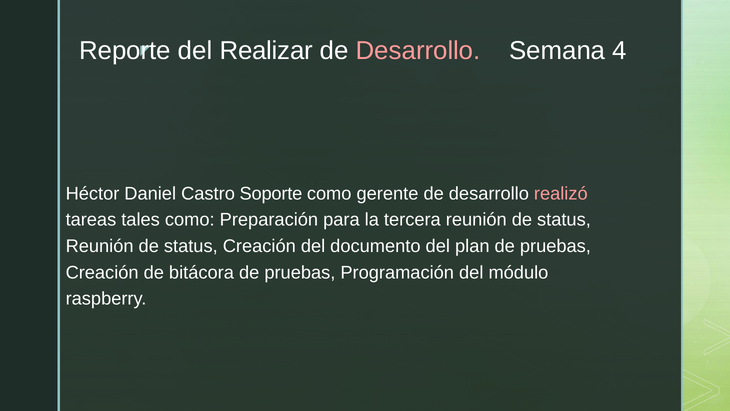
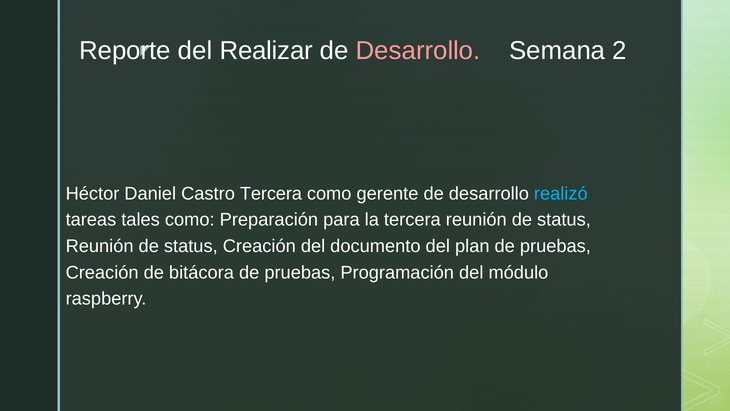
4: 4 -> 2
Castro Soporte: Soporte -> Tercera
realizó colour: pink -> light blue
